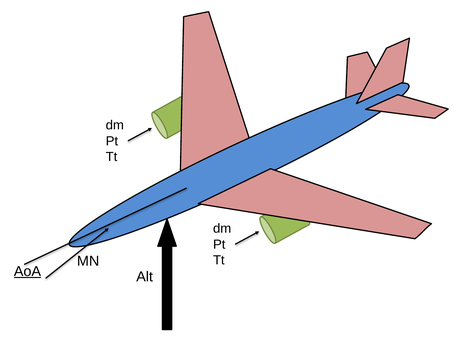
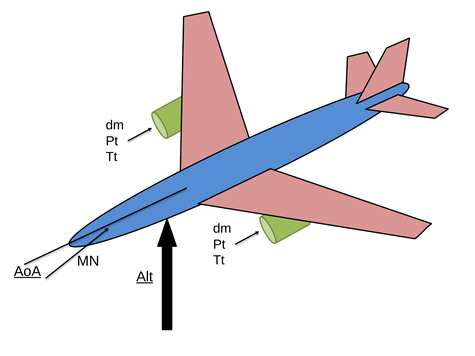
Alt underline: none -> present
